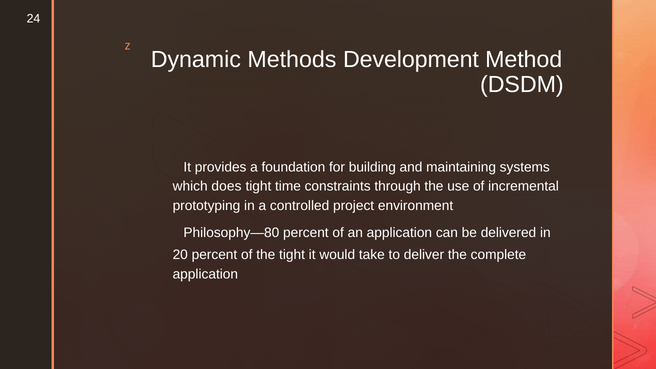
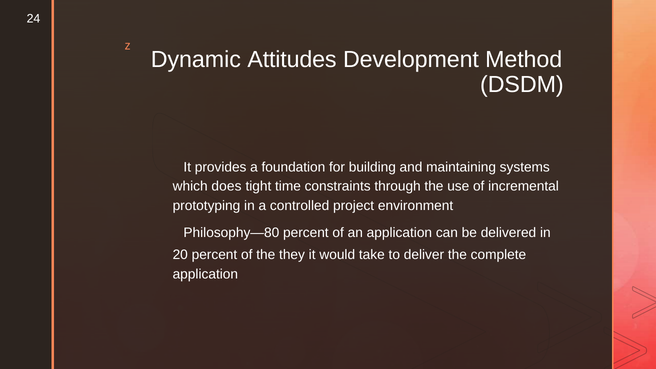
Methods: Methods -> Attitudes
the tight: tight -> they
